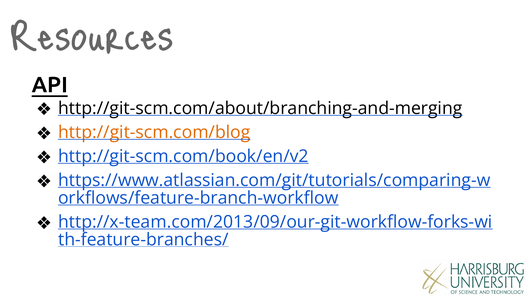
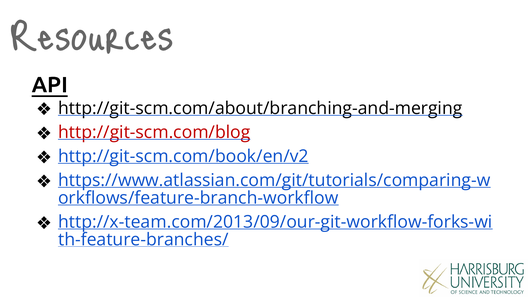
http://git-scm.com/blog colour: orange -> red
